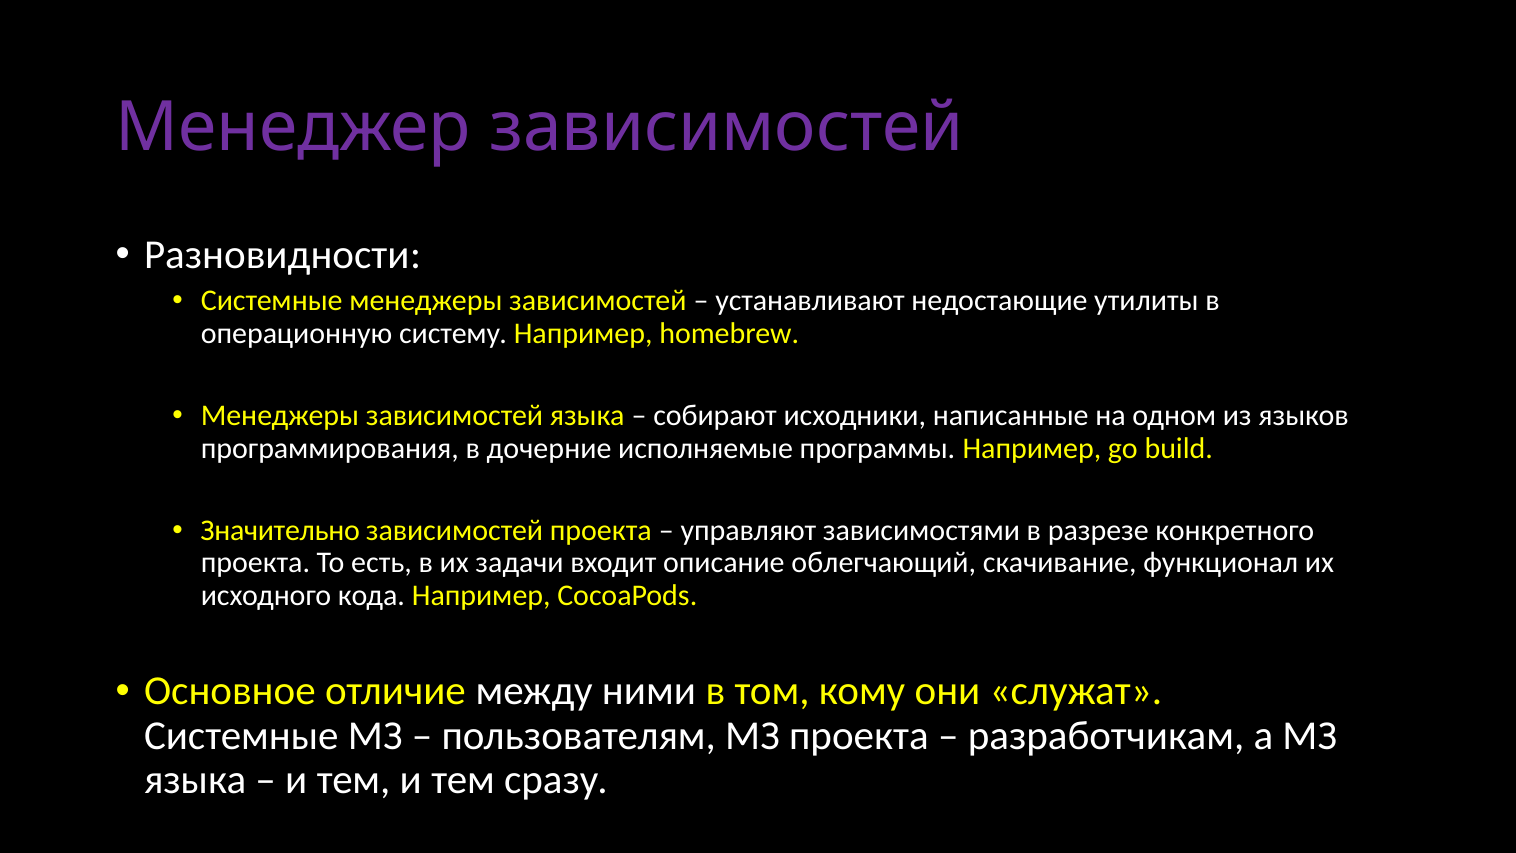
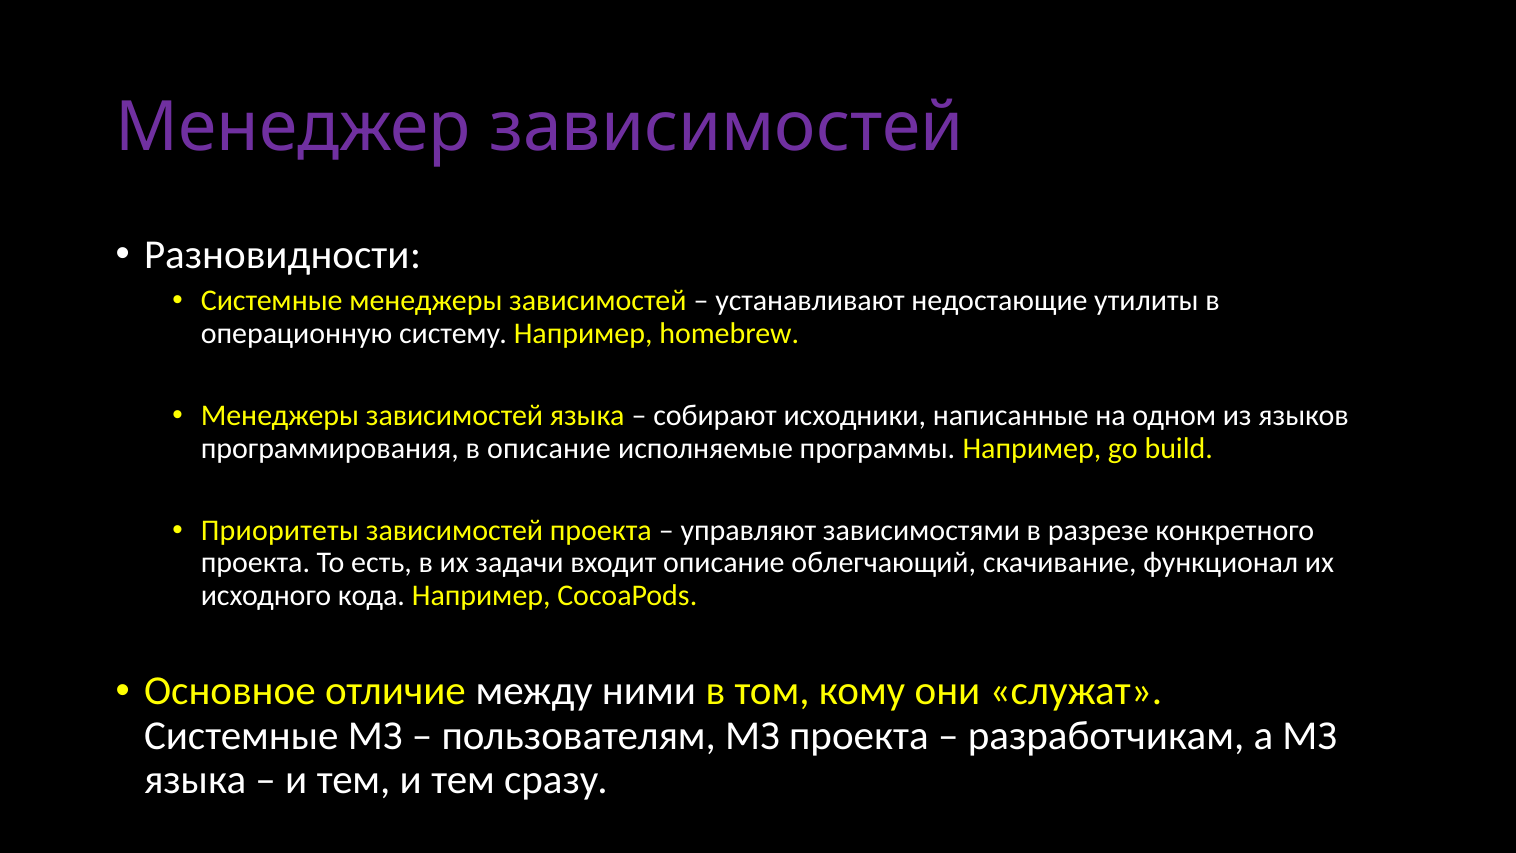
в дочерние: дочерние -> описание
Значительно: Значительно -> Приоритеты
